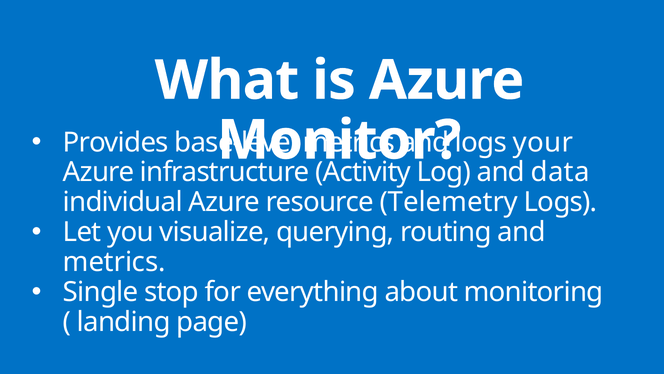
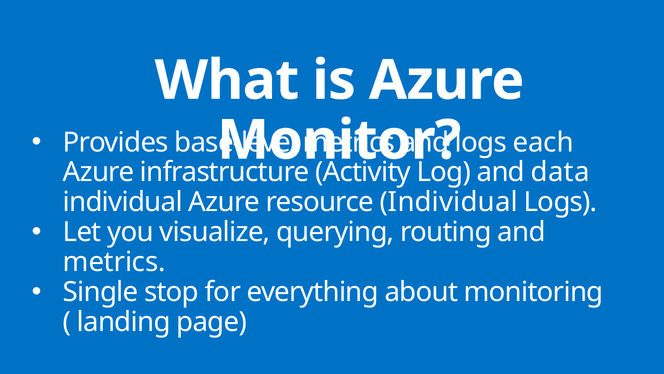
your: your -> each
resource Telemetry: Telemetry -> Individual
